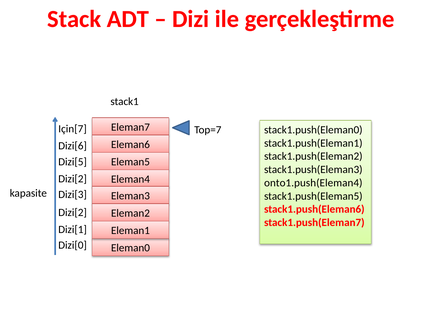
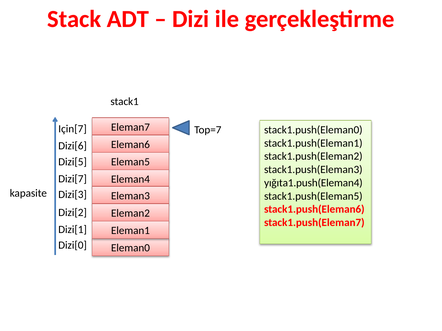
Dizi[2 at (73, 179): Dizi[2 -> Dizi[7
onto1.push(Eleman4: onto1.push(Eleman4 -> yığıta1.push(Eleman4
